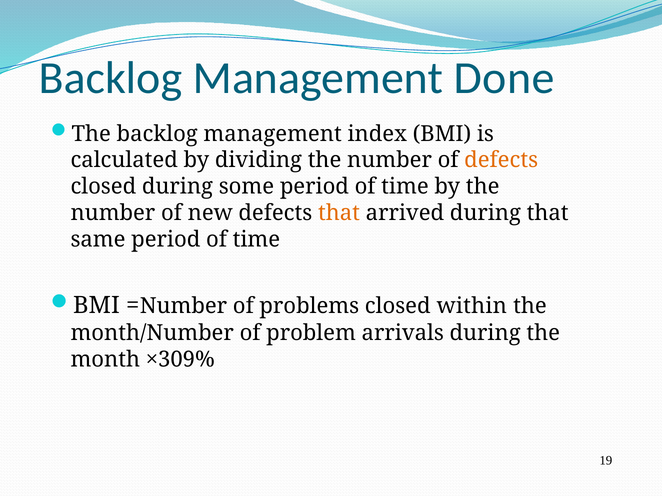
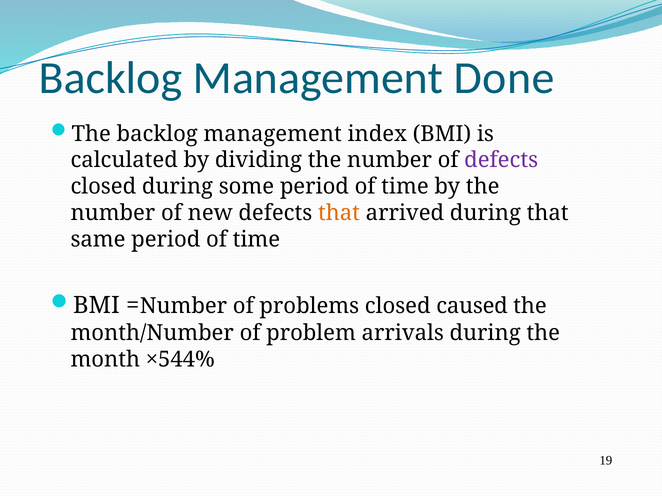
defects at (501, 160) colour: orange -> purple
within: within -> caused
×309%: ×309% -> ×544%
